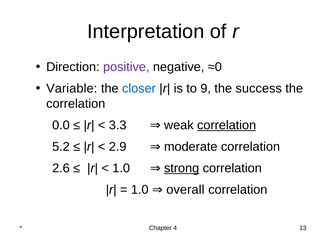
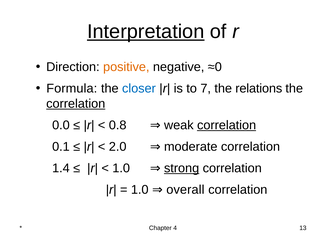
Interpretation underline: none -> present
positive colour: purple -> orange
Variable: Variable -> Formula
9: 9 -> 7
success: success -> relations
correlation at (76, 104) underline: none -> present
3.3: 3.3 -> 0.8
5.2: 5.2 -> 0.1
2.9: 2.9 -> 2.0
2.6: 2.6 -> 1.4
